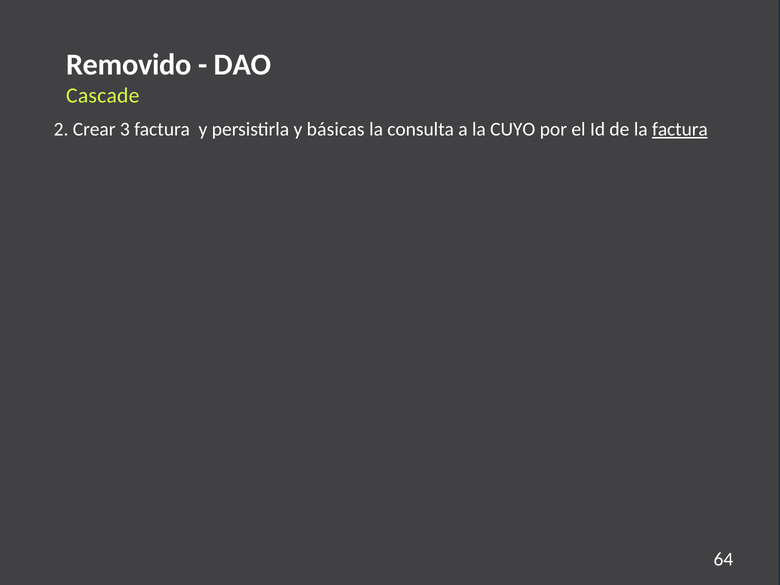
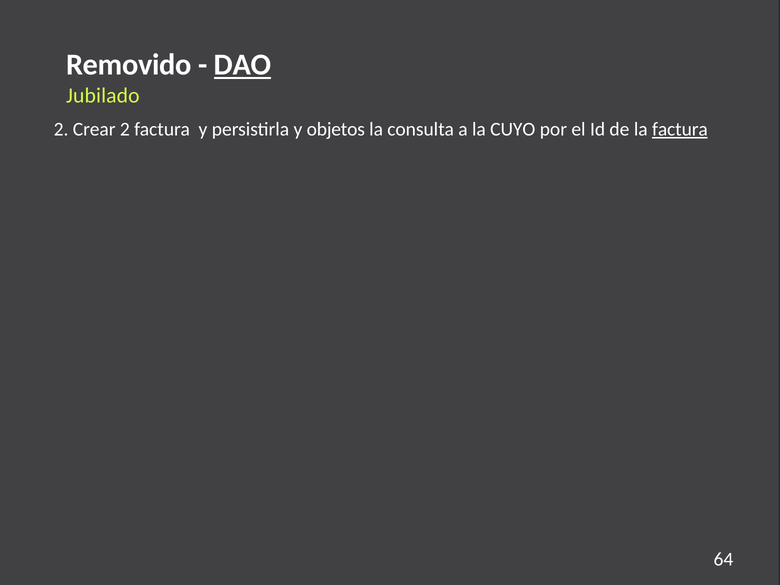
DAO underline: none -> present
Cascade: Cascade -> Jubilado
Crear 3: 3 -> 2
básicas: básicas -> objetos
